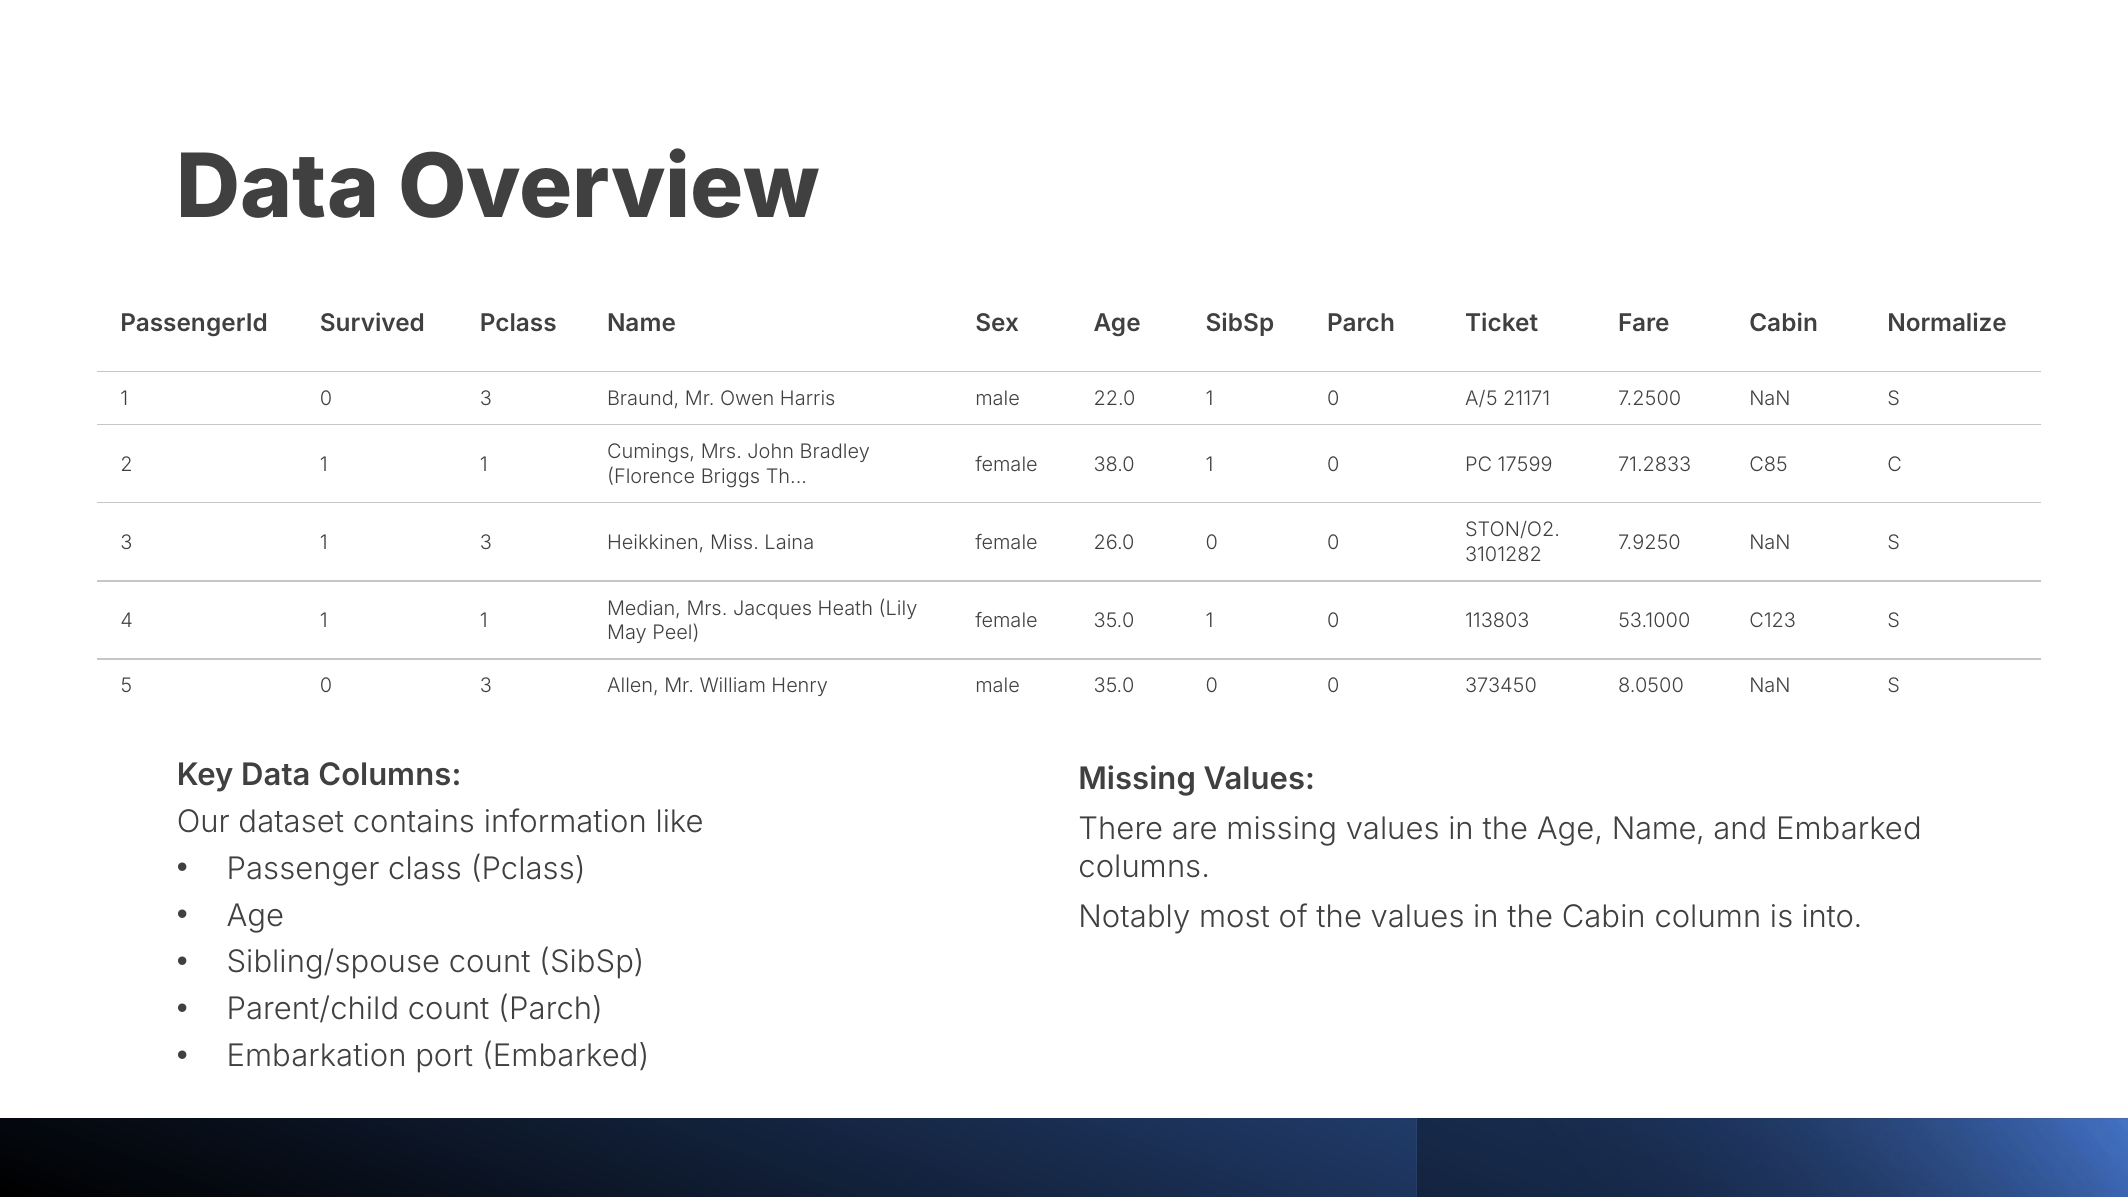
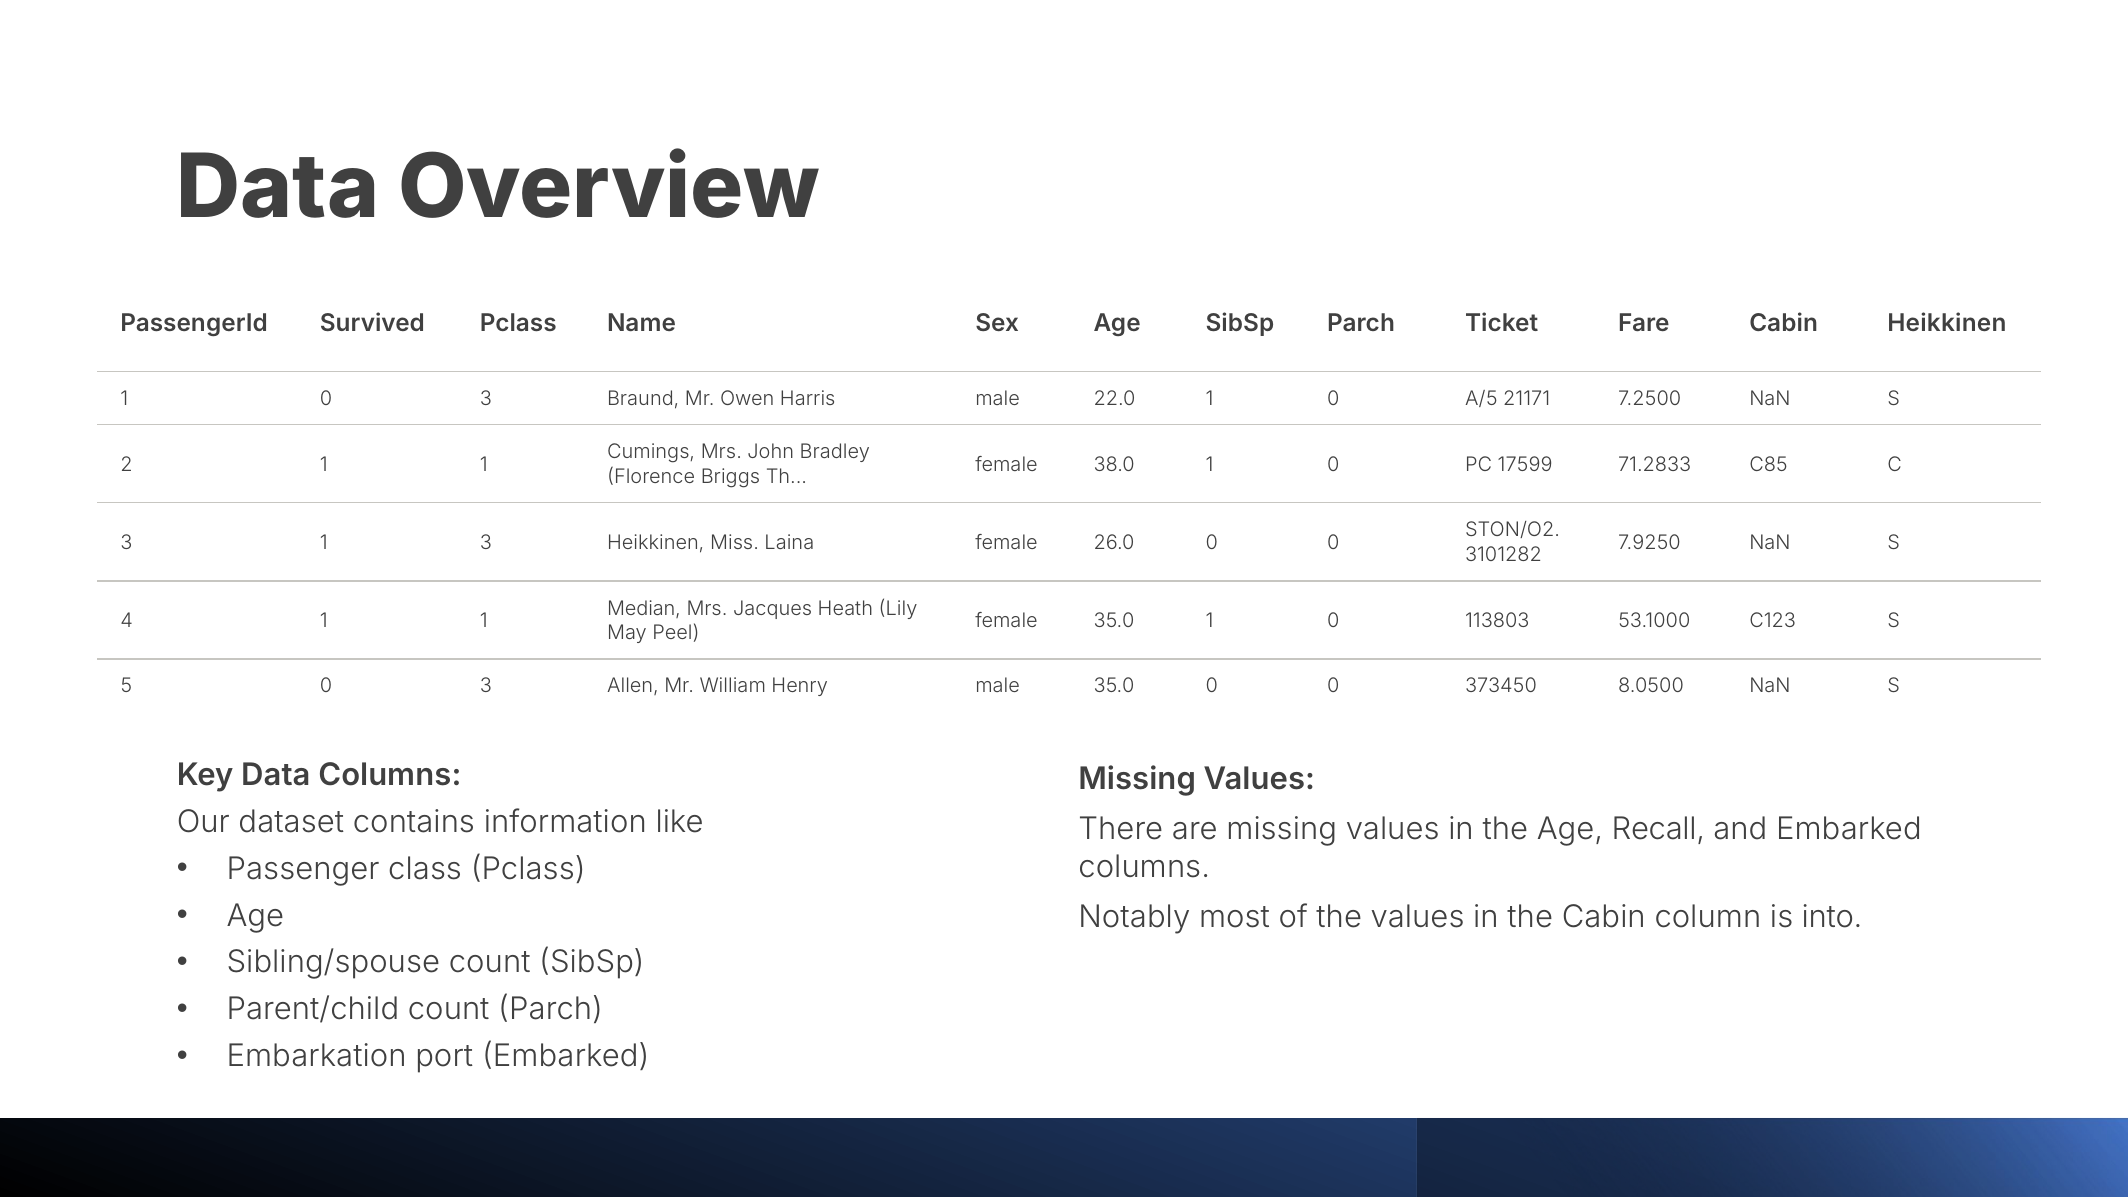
Cabin Normalize: Normalize -> Heikkinen
Age Name: Name -> Recall
